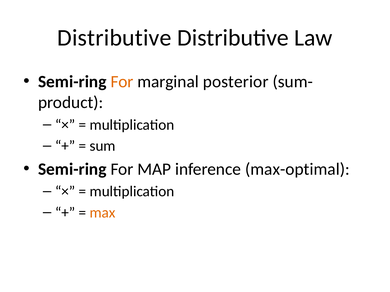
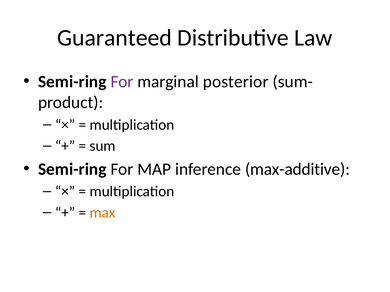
Distributive at (114, 38): Distributive -> Guaranteed
For at (122, 82) colour: orange -> purple
max-optimal: max-optimal -> max-additive
